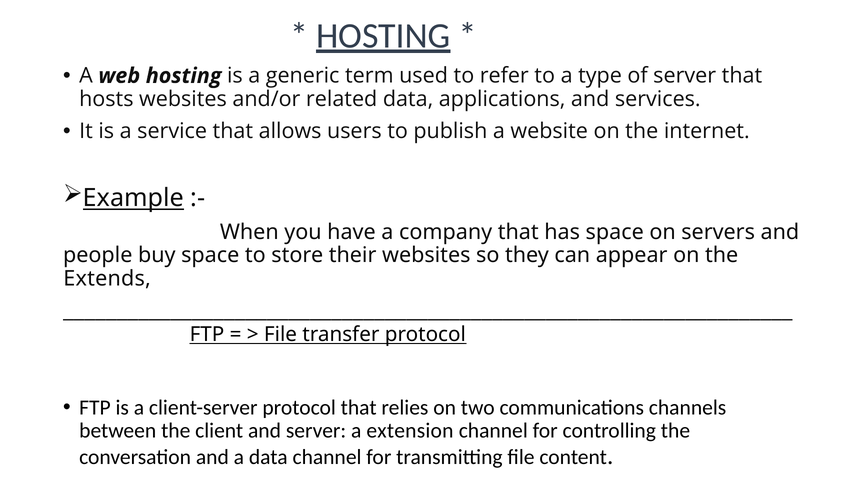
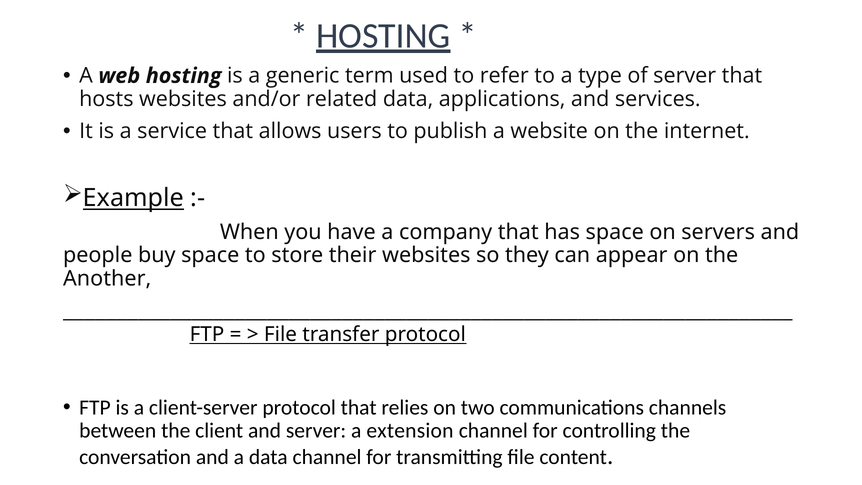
Extends: Extends -> Another
